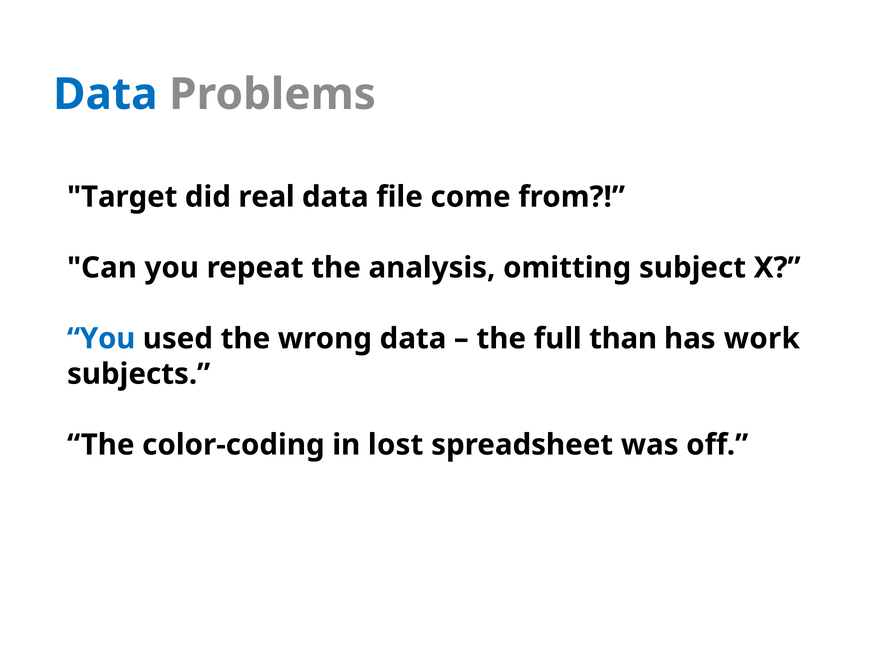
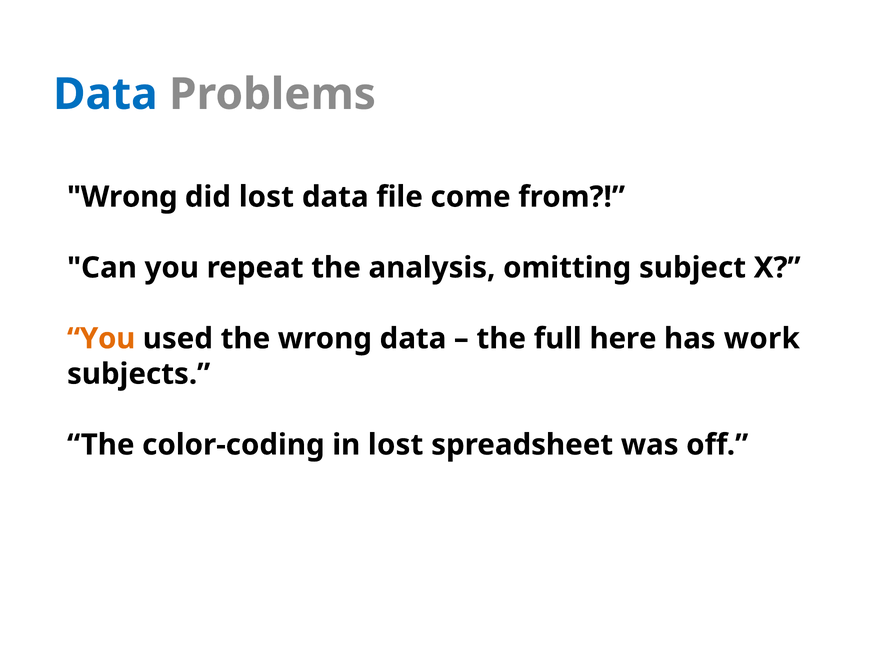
Target at (122, 197): Target -> Wrong
did real: real -> lost
You at (101, 338) colour: blue -> orange
than: than -> here
